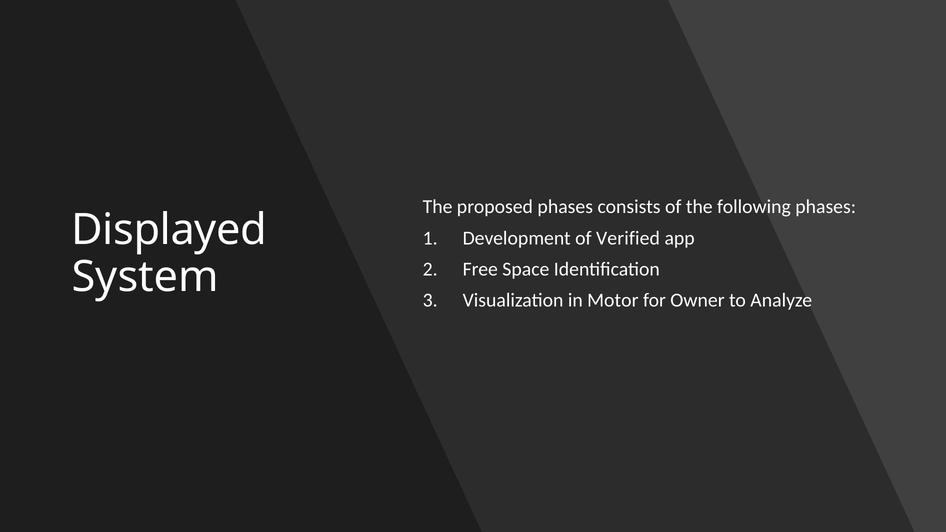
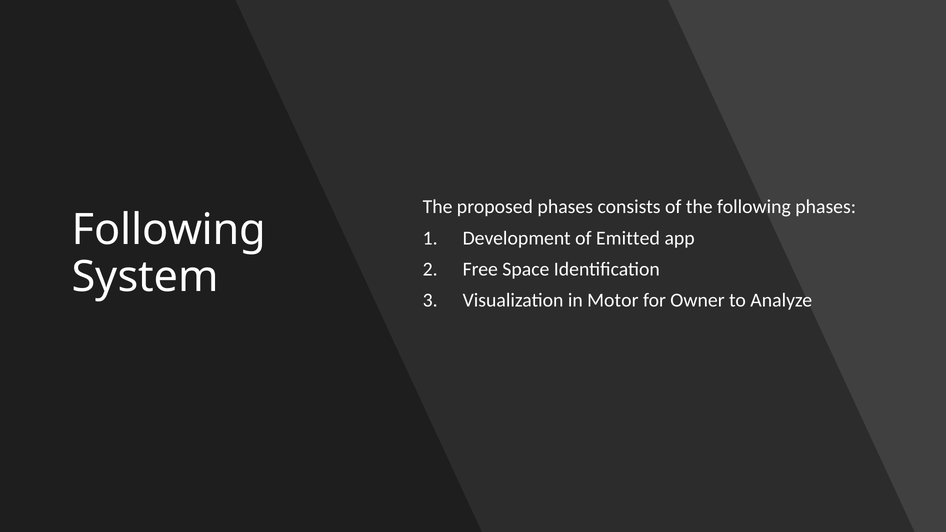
Displayed at (169, 230): Displayed -> Following
Verified: Verified -> Emitted
